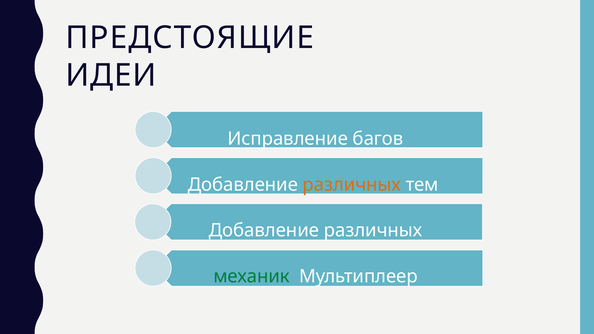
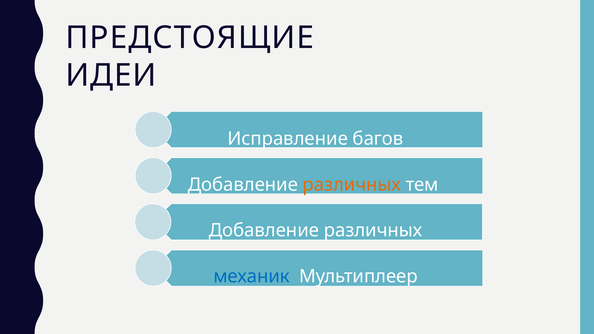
механик colour: green -> blue
